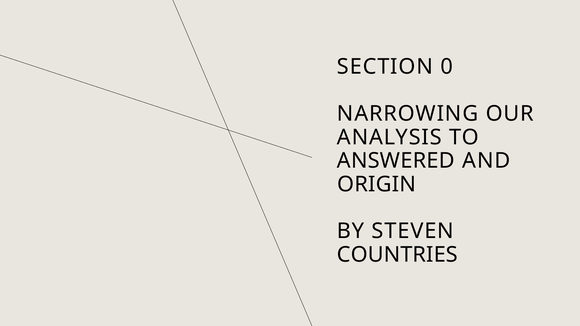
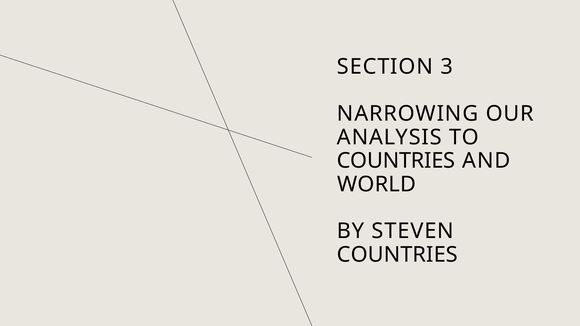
0: 0 -> 3
ANSWERED at (396, 161): ANSWERED -> COUNTRIES
ORIGIN: ORIGIN -> WORLD
